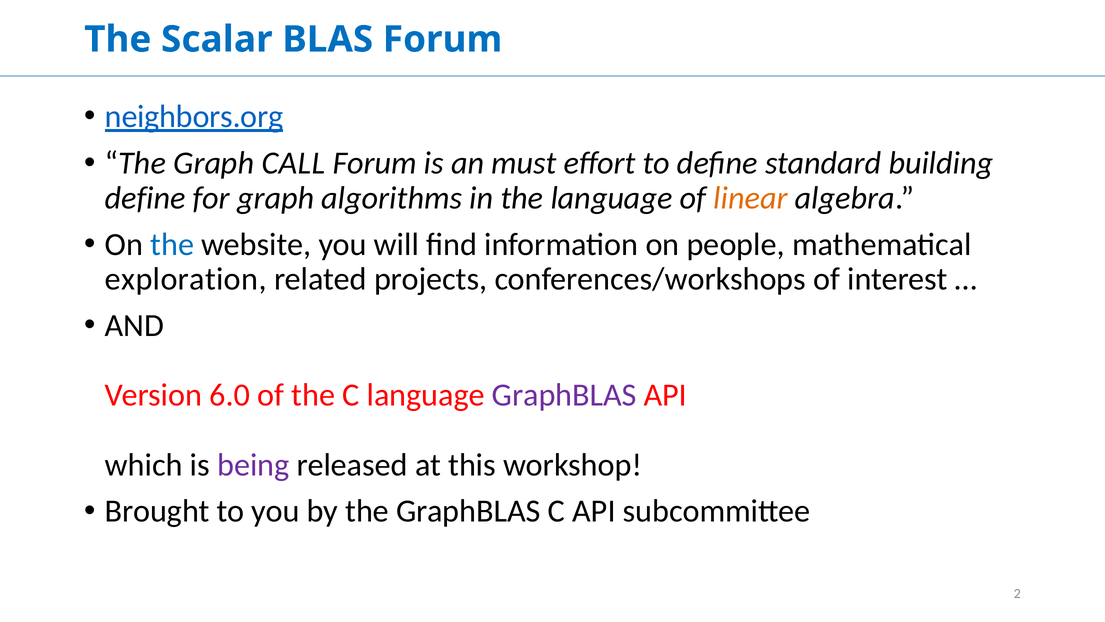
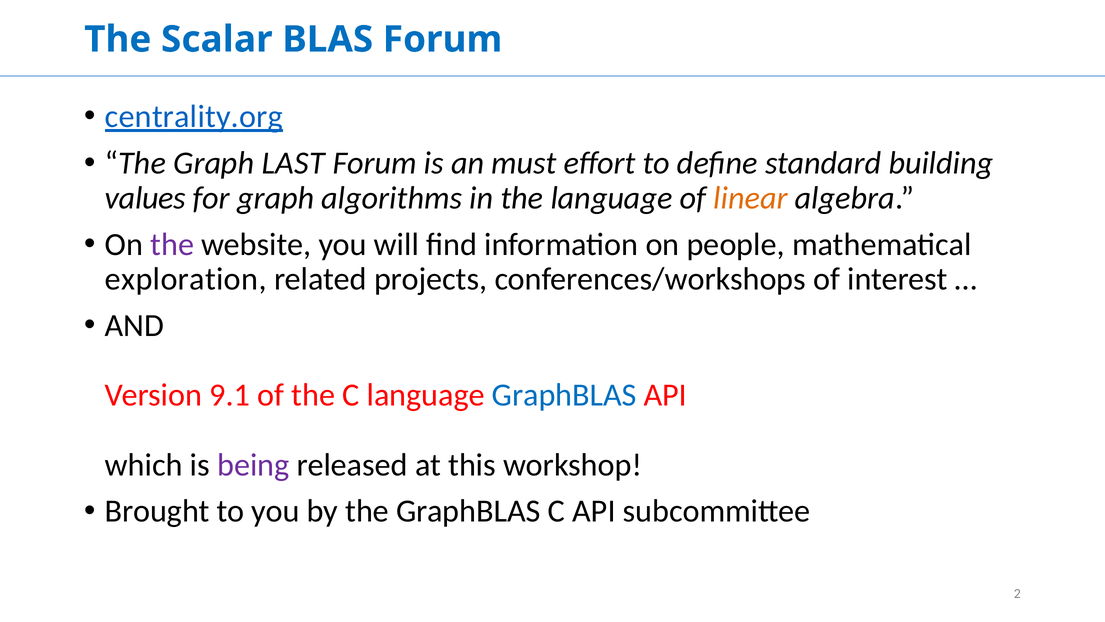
neighbors.org: neighbors.org -> centrality.org
CALL: CALL -> LAST
define at (145, 198): define -> values
the at (172, 244) colour: blue -> purple
6.0: 6.0 -> 9.1
GraphBLAS at (564, 395) colour: purple -> blue
